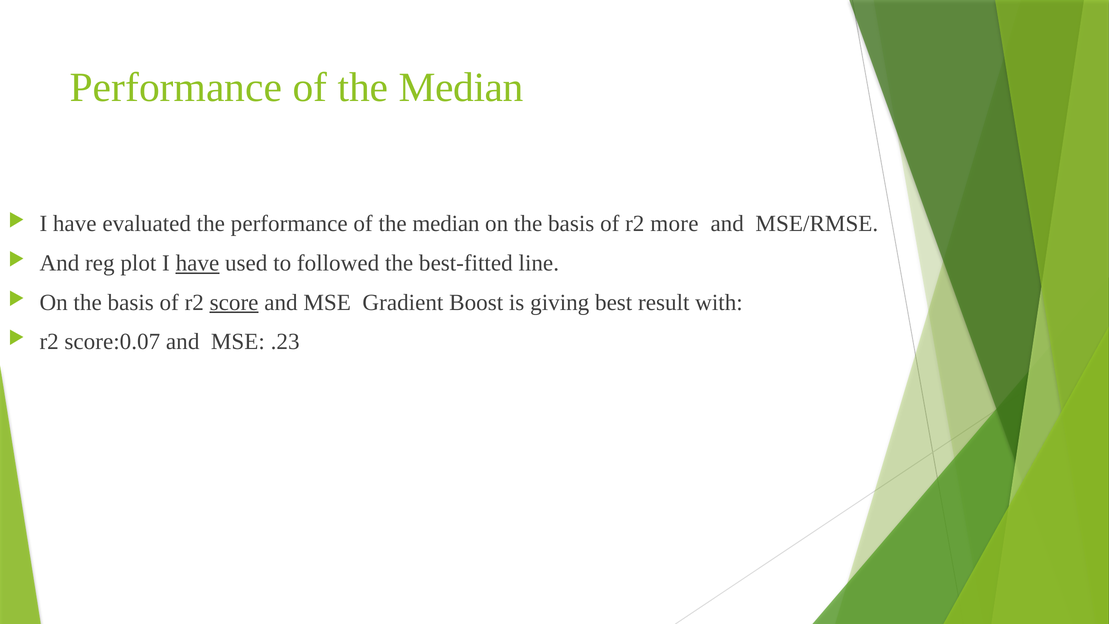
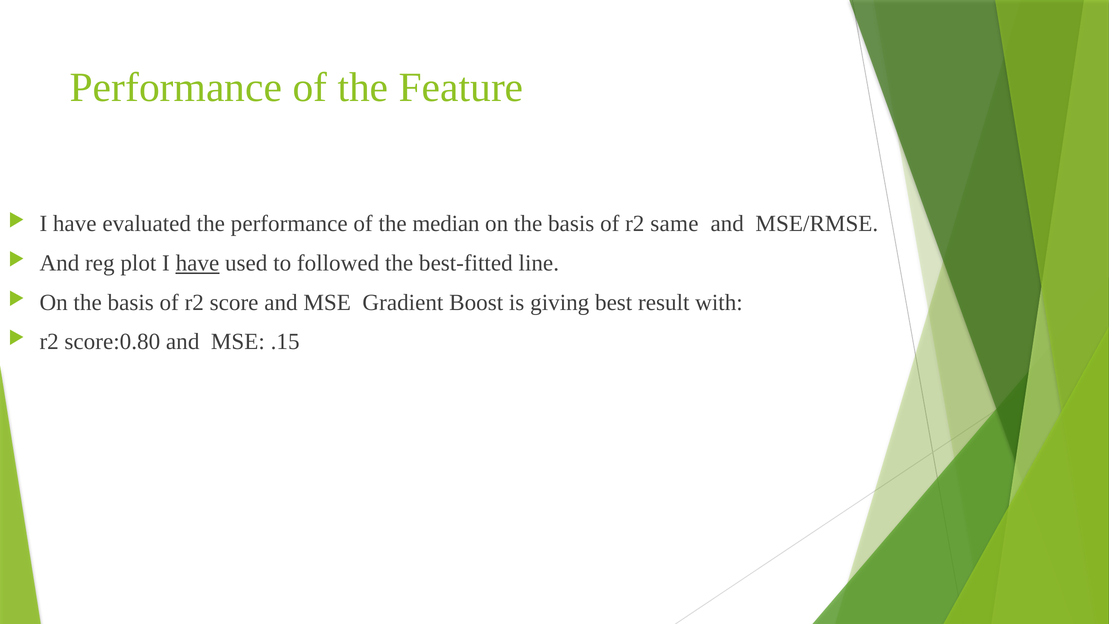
Median at (461, 87): Median -> Feature
more: more -> same
score underline: present -> none
score:0.07: score:0.07 -> score:0.80
.23: .23 -> .15
